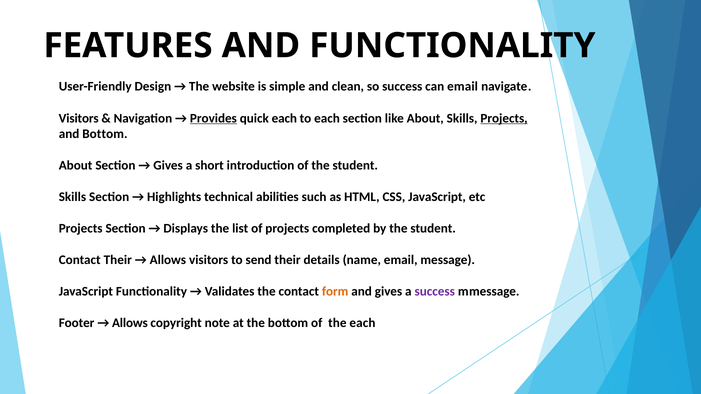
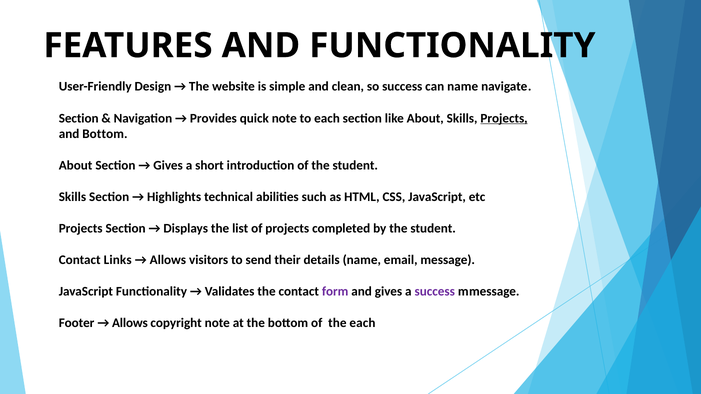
can email: email -> name
Visitors at (79, 118): Visitors -> Section
Provides underline: present -> none
quick each: each -> note
Contact Their: Their -> Links
form colour: orange -> purple
